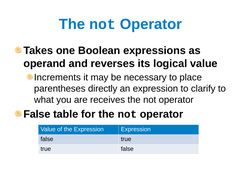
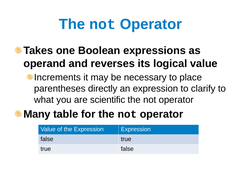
receives: receives -> scientific
False at (37, 114): False -> Many
